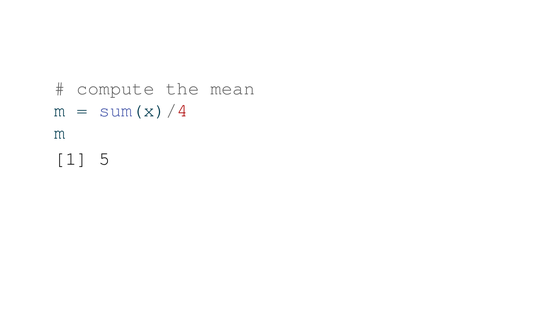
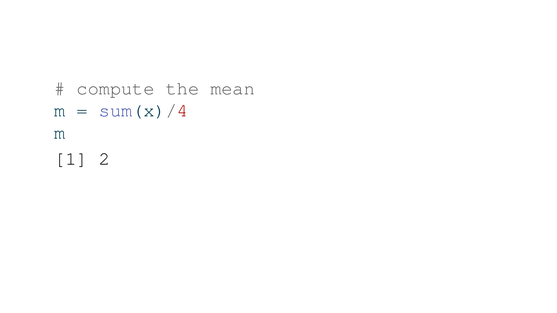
5: 5 -> 2
